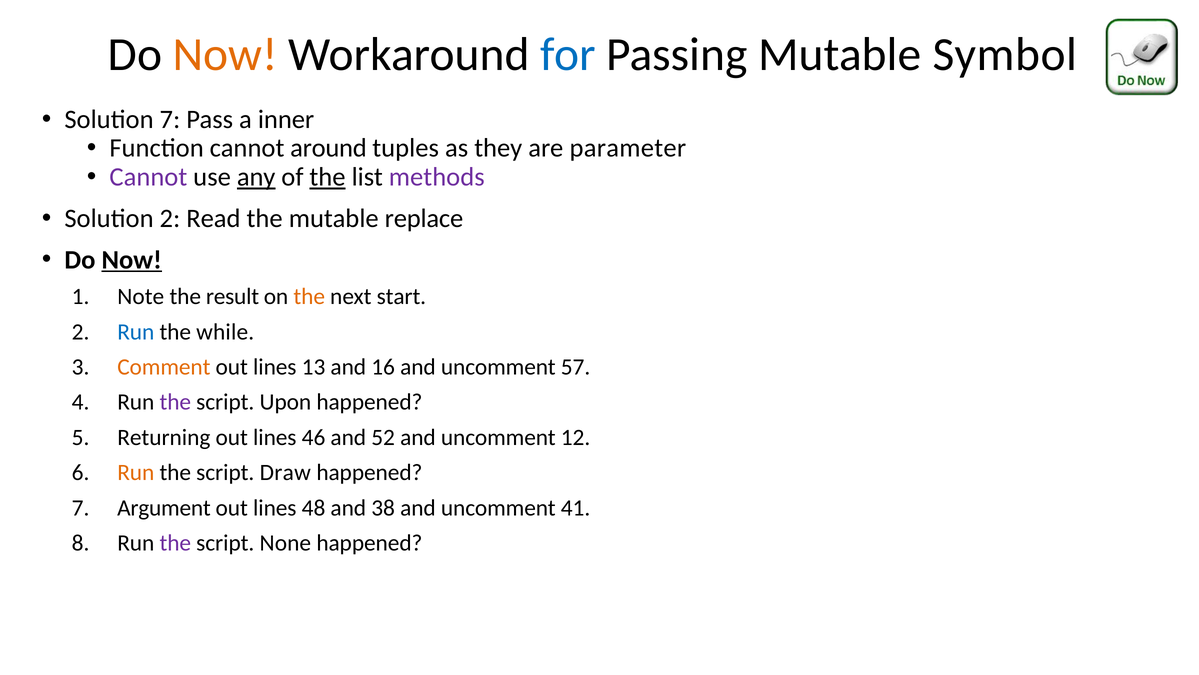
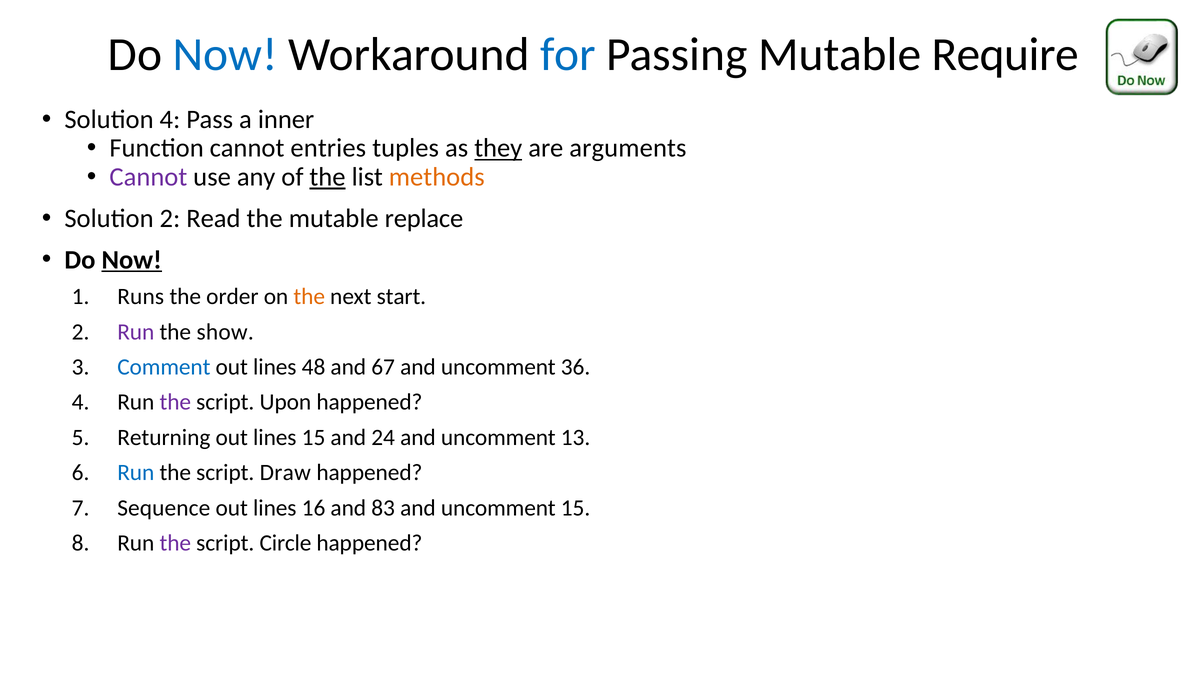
Now at (225, 54) colour: orange -> blue
Symbol: Symbol -> Require
Solution 7: 7 -> 4
around: around -> entries
they underline: none -> present
parameter: parameter -> arguments
any underline: present -> none
methods colour: purple -> orange
Note: Note -> Runs
result: result -> order
Run at (136, 332) colour: blue -> purple
while: while -> show
Comment colour: orange -> blue
13: 13 -> 48
16: 16 -> 67
57: 57 -> 36
lines 46: 46 -> 15
52: 52 -> 24
12: 12 -> 13
Run at (136, 472) colour: orange -> blue
Argument: Argument -> Sequence
48: 48 -> 16
38: 38 -> 83
uncomment 41: 41 -> 15
None: None -> Circle
